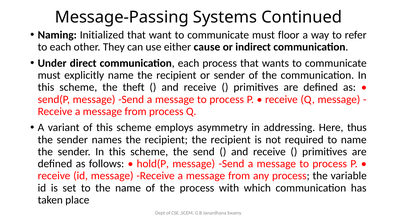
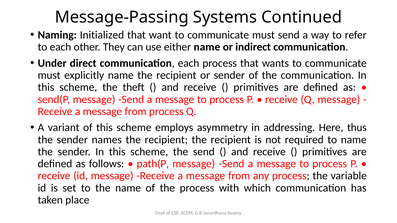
must floor: floor -> send
either cause: cause -> name
hold(P: hold(P -> path(P
